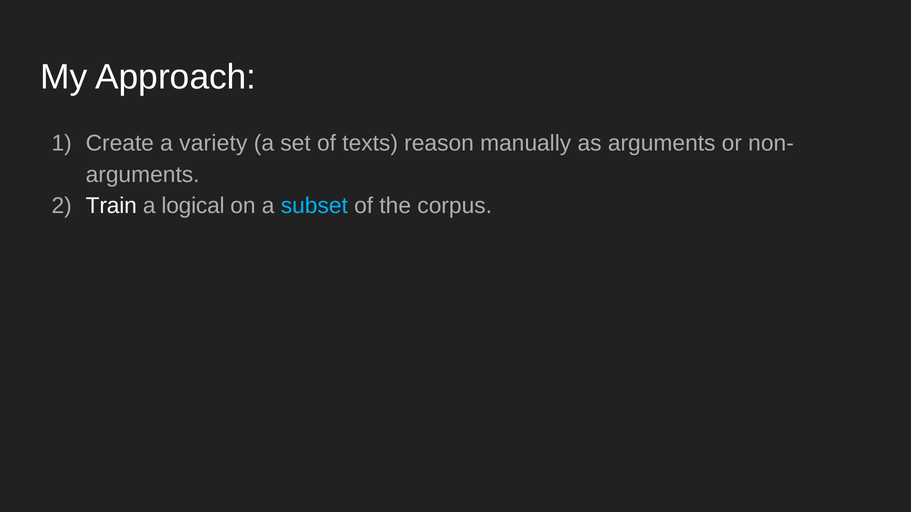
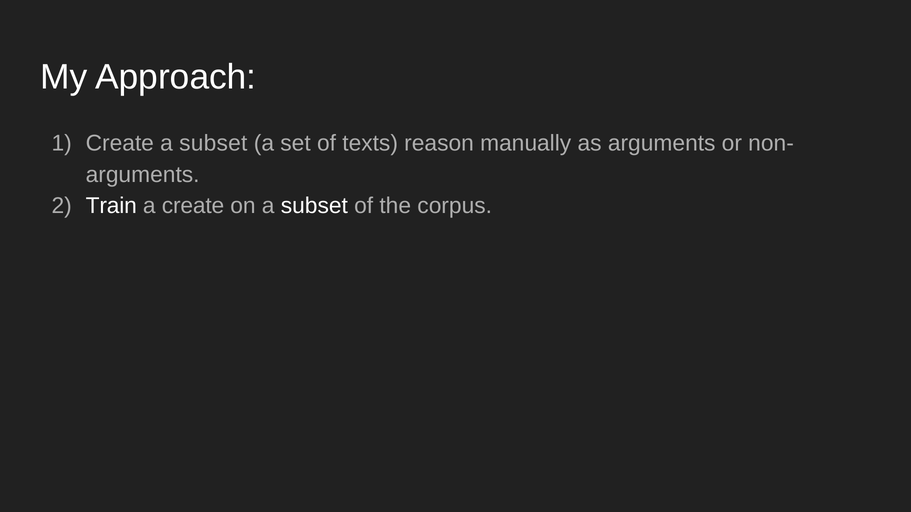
Create a variety: variety -> subset
a logical: logical -> create
subset at (314, 206) colour: light blue -> white
